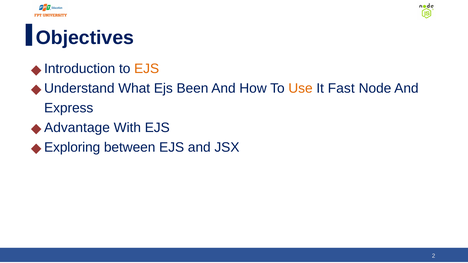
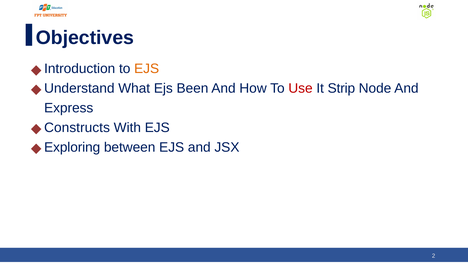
Use colour: orange -> red
Fast: Fast -> Strip
Advantage: Advantage -> Constructs
